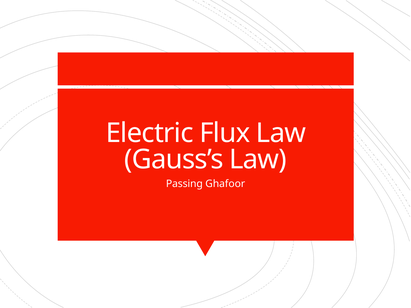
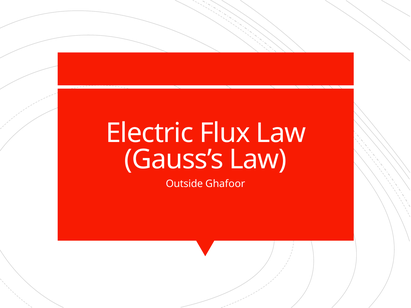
Passing: Passing -> Outside
